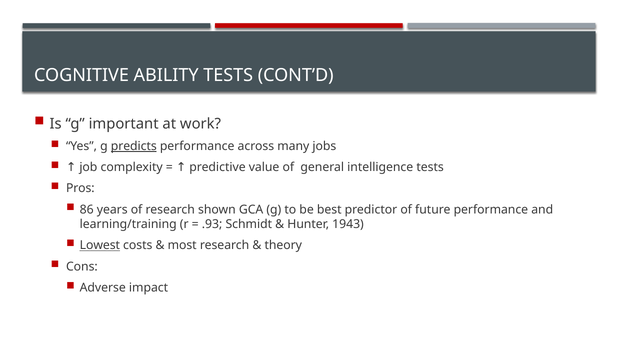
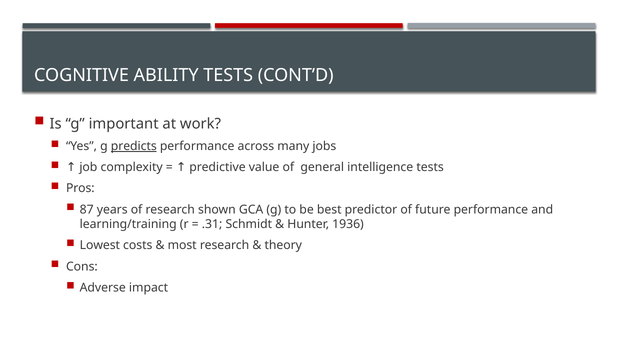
86: 86 -> 87
.93: .93 -> .31
1943: 1943 -> 1936
Lowest underline: present -> none
